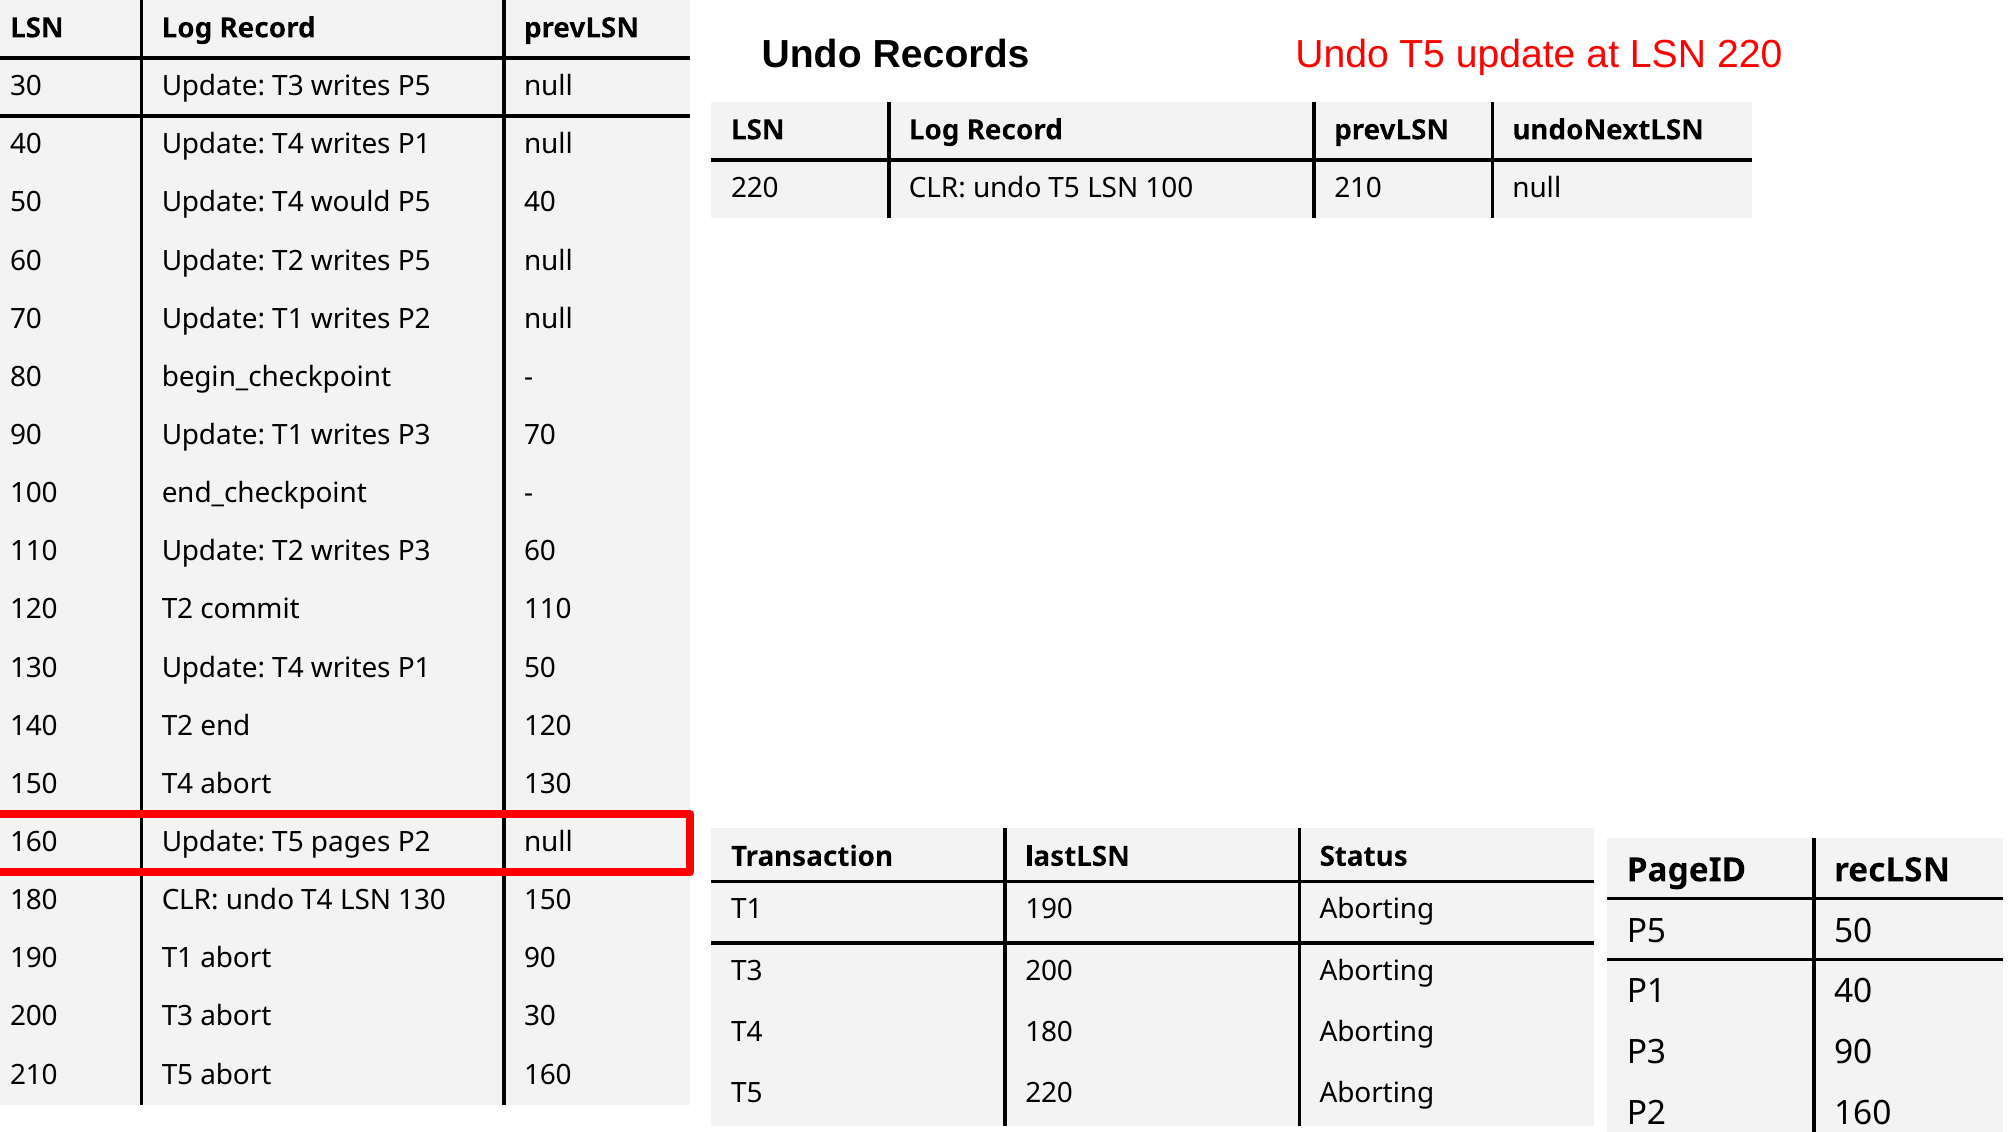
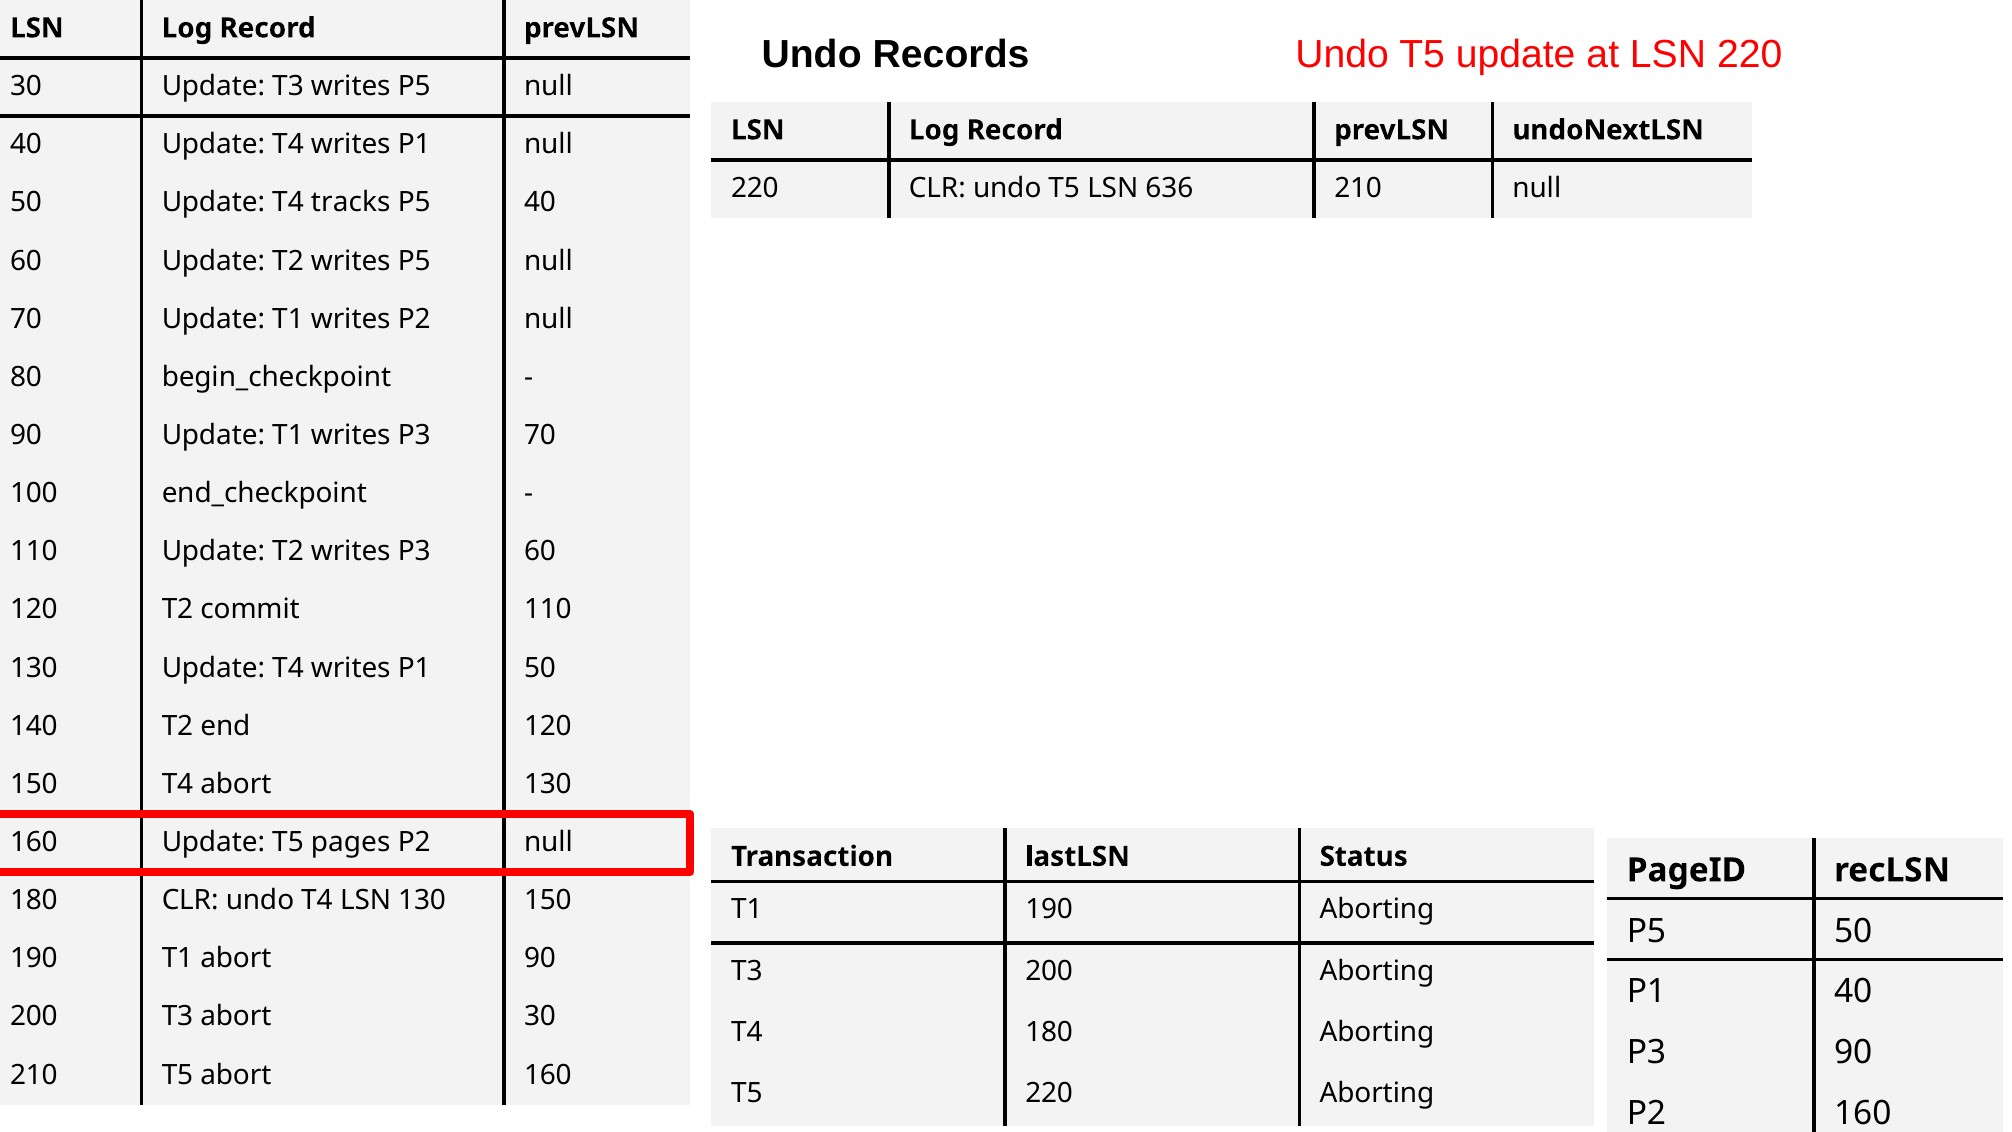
LSN 100: 100 -> 636
would: would -> tracks
